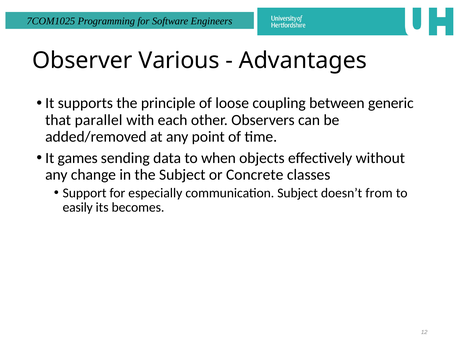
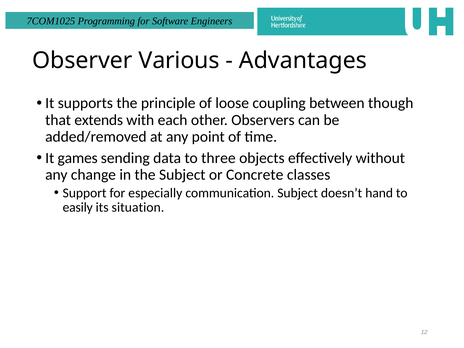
generic: generic -> though
parallel: parallel -> extends
when: when -> three
from: from -> hand
becomes: becomes -> situation
